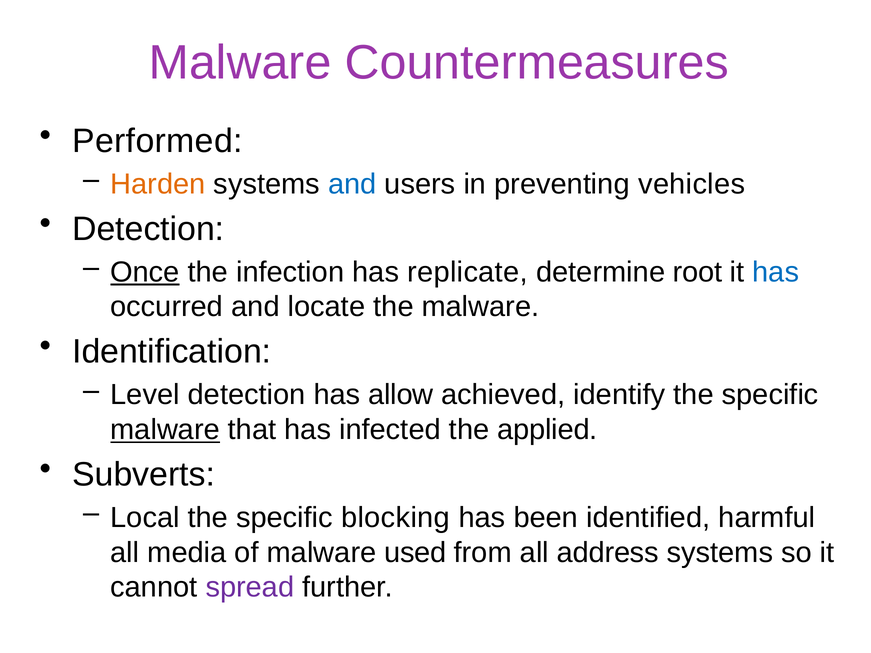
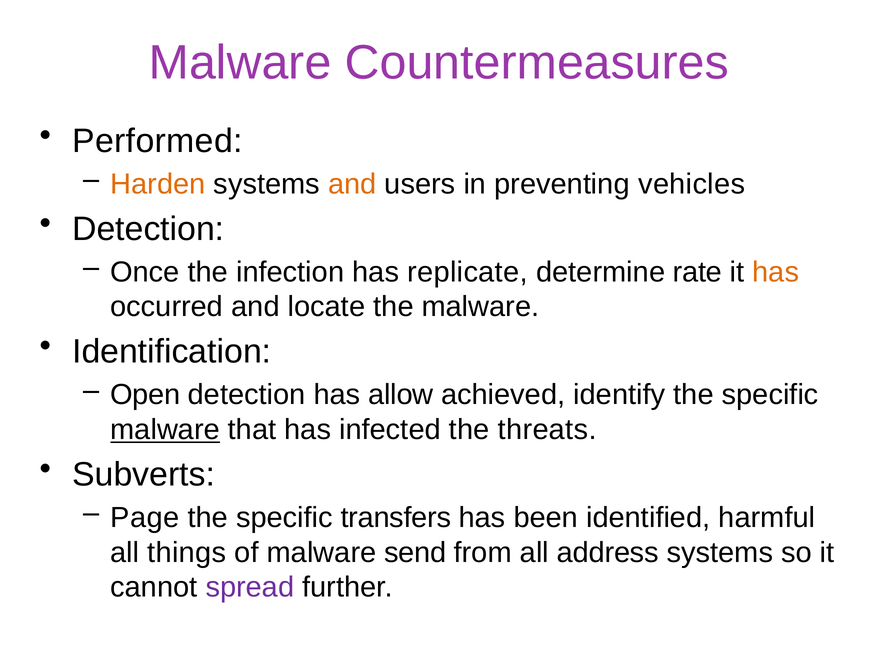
and at (352, 184) colour: blue -> orange
Once underline: present -> none
root: root -> rate
has at (776, 272) colour: blue -> orange
Level: Level -> Open
applied: applied -> threats
Local: Local -> Page
blocking: blocking -> transfers
media: media -> things
used: used -> send
